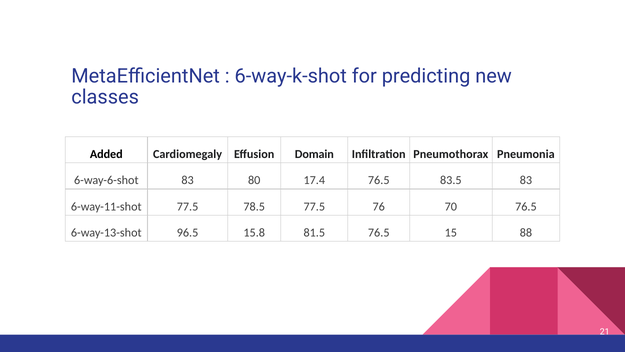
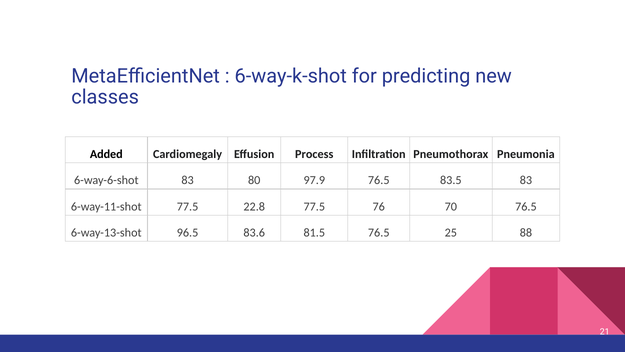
Domain: Domain -> Process
17.4: 17.4 -> 97.9
78.5: 78.5 -> 22.8
15.8: 15.8 -> 83.6
15: 15 -> 25
